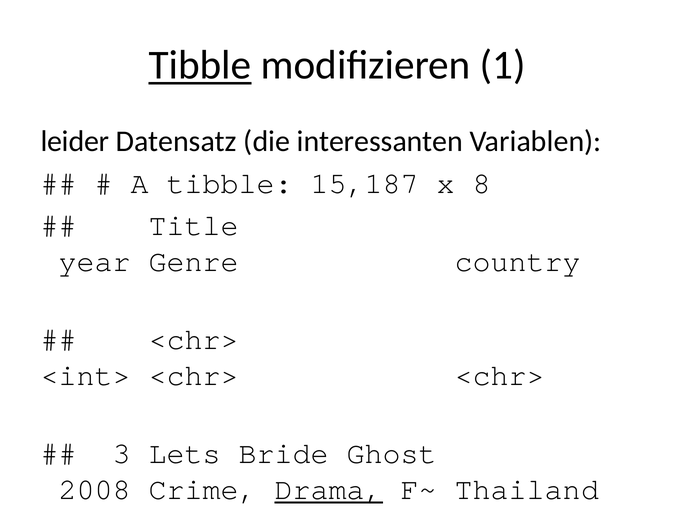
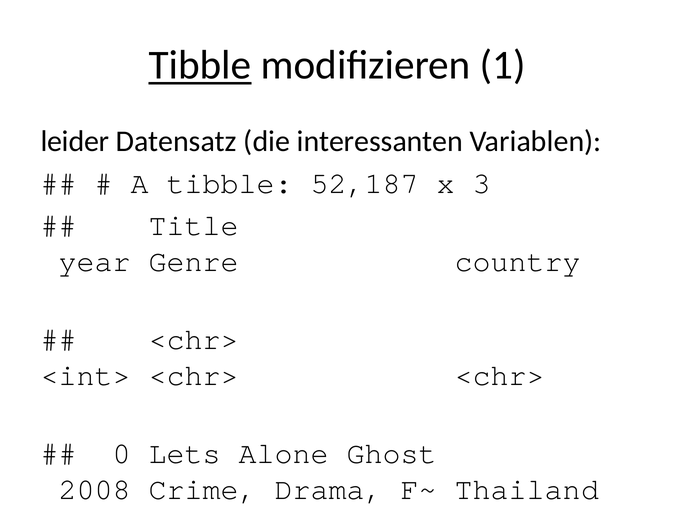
15,187: 15,187 -> 52,187
x 8: 8 -> 3
3 at (122, 454): 3 -> 0
Bride: Bride -> Alone
Drama at (329, 490) underline: present -> none
